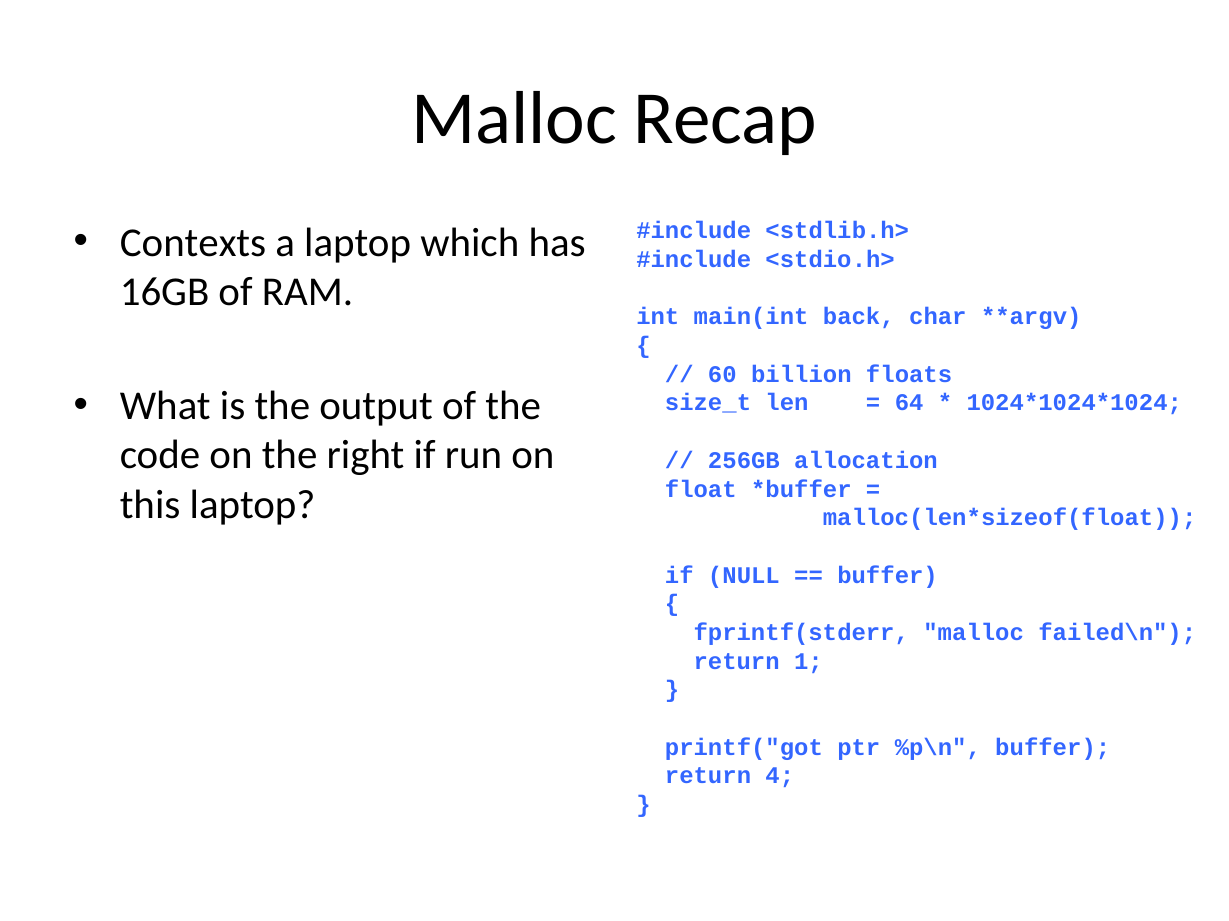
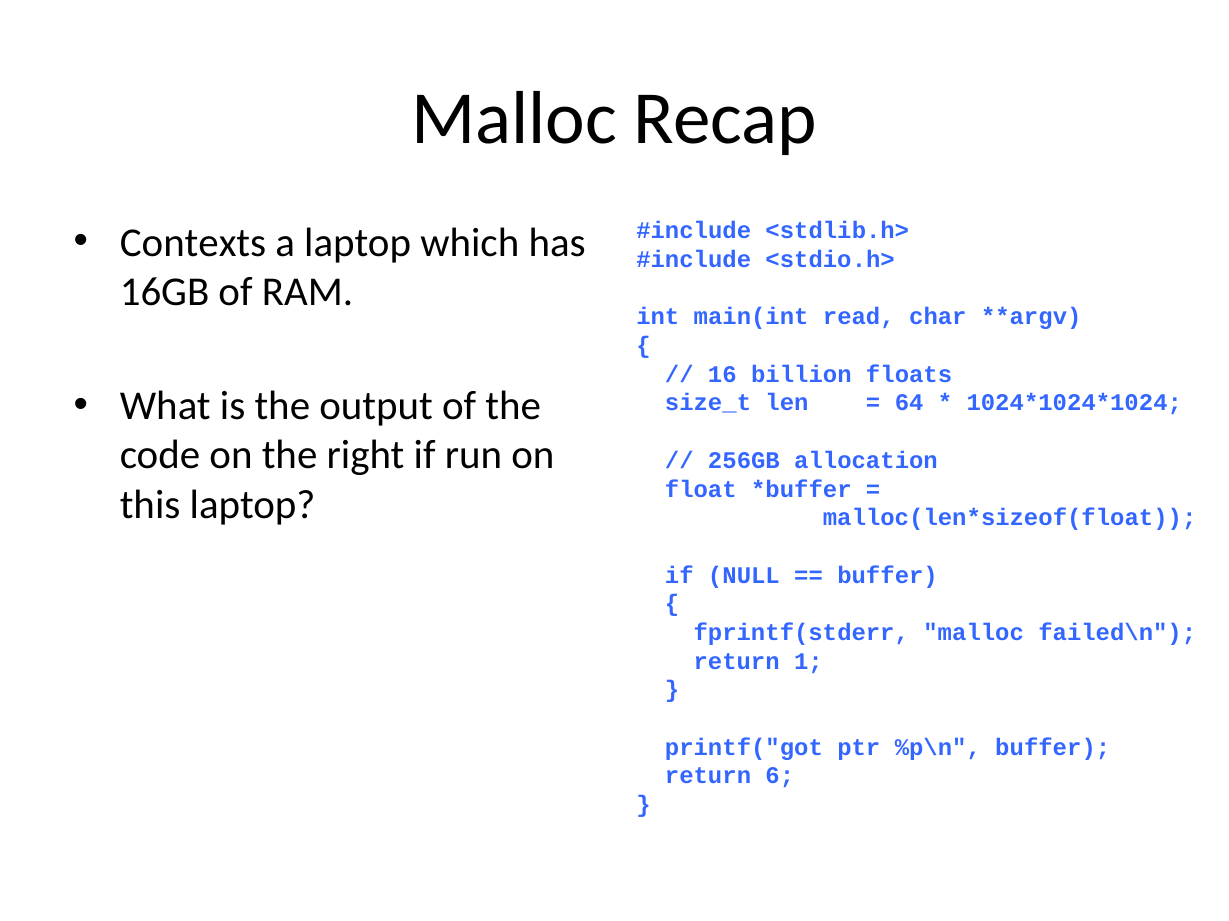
back: back -> read
60: 60 -> 16
4: 4 -> 6
